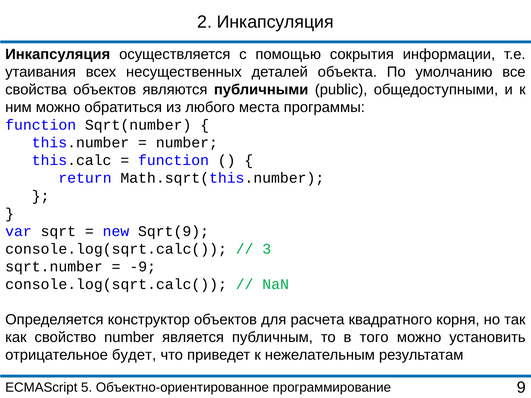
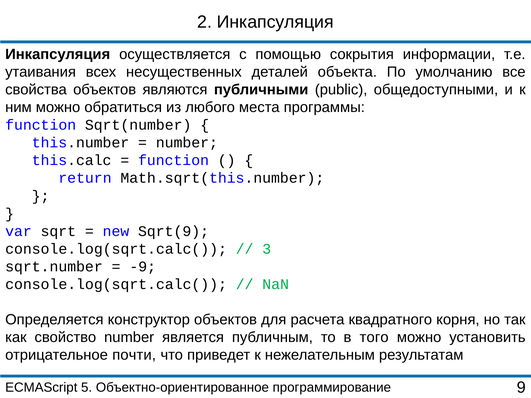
будет: будет -> почти
